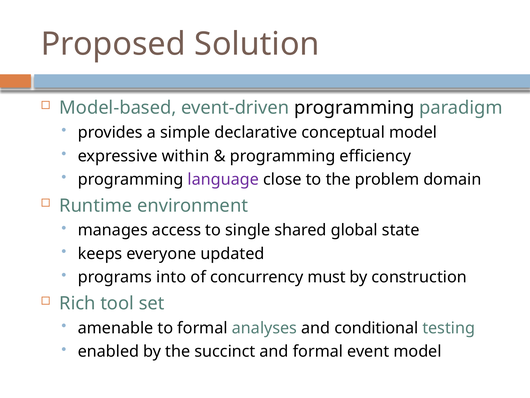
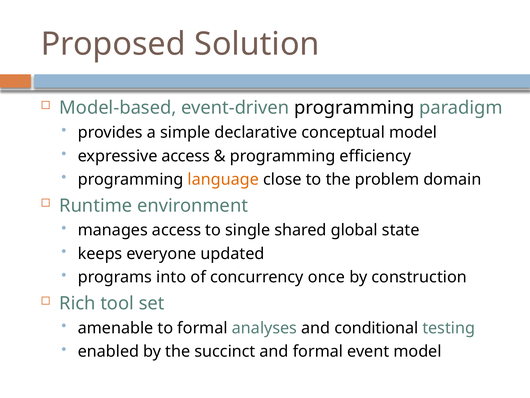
expressive within: within -> access
language colour: purple -> orange
must: must -> once
